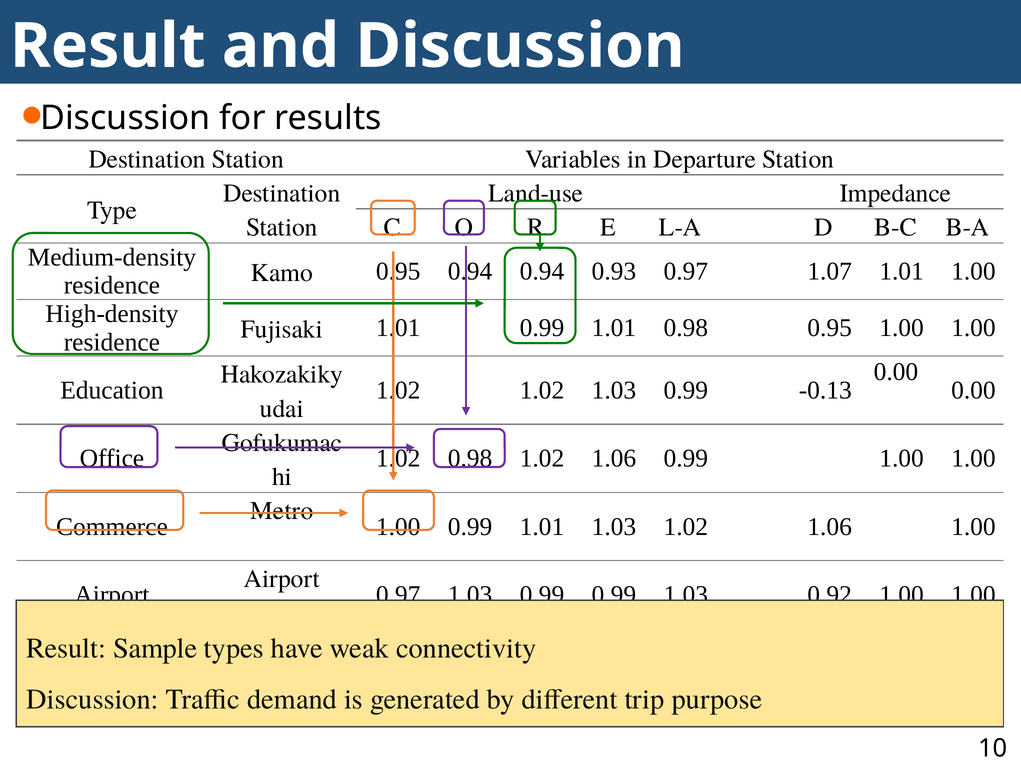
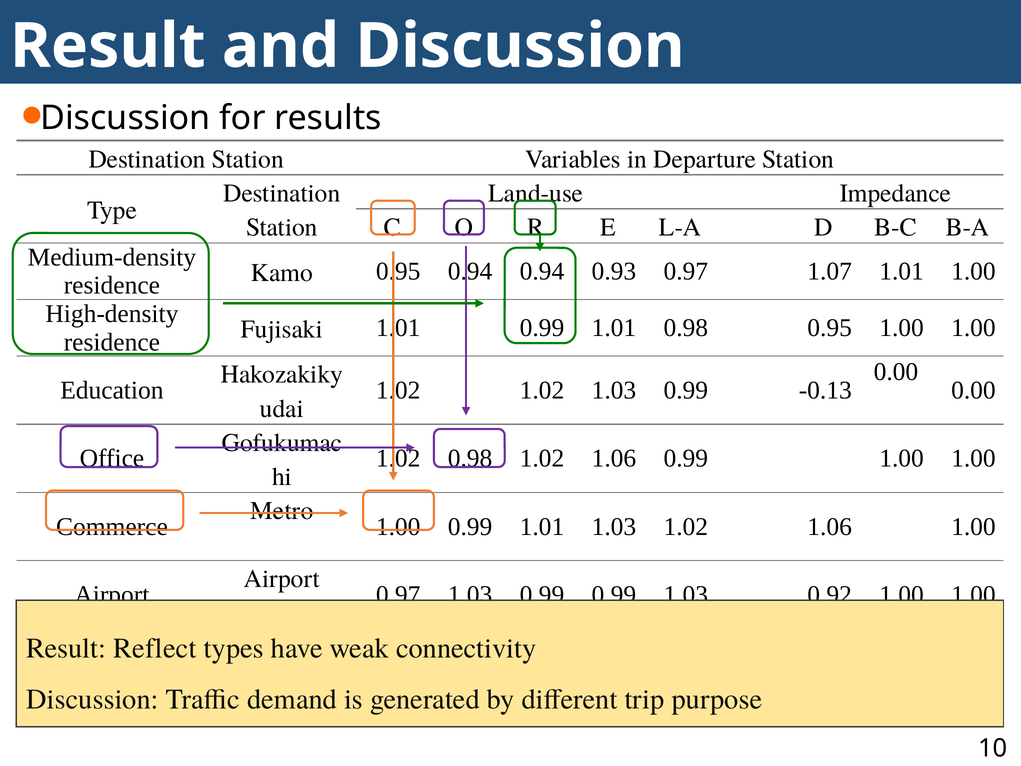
Sample: Sample -> Reflect
